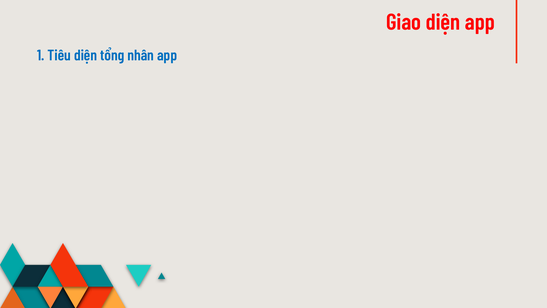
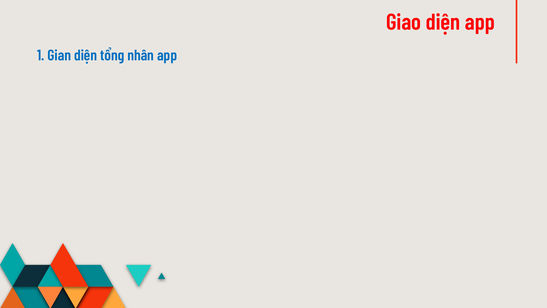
Tiêu: Tiêu -> Gian
